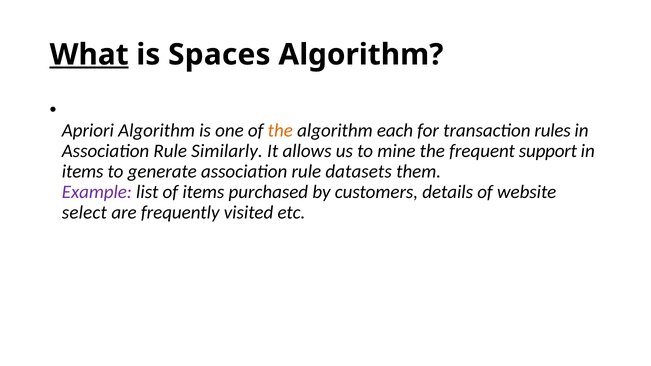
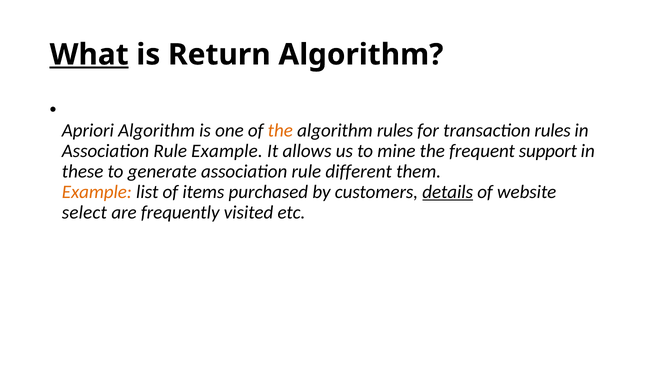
Spaces: Spaces -> Return
algorithm each: each -> rules
Rule Similarly: Similarly -> Example
items at (83, 172): items -> these
datasets: datasets -> different
Example at (97, 192) colour: purple -> orange
details underline: none -> present
